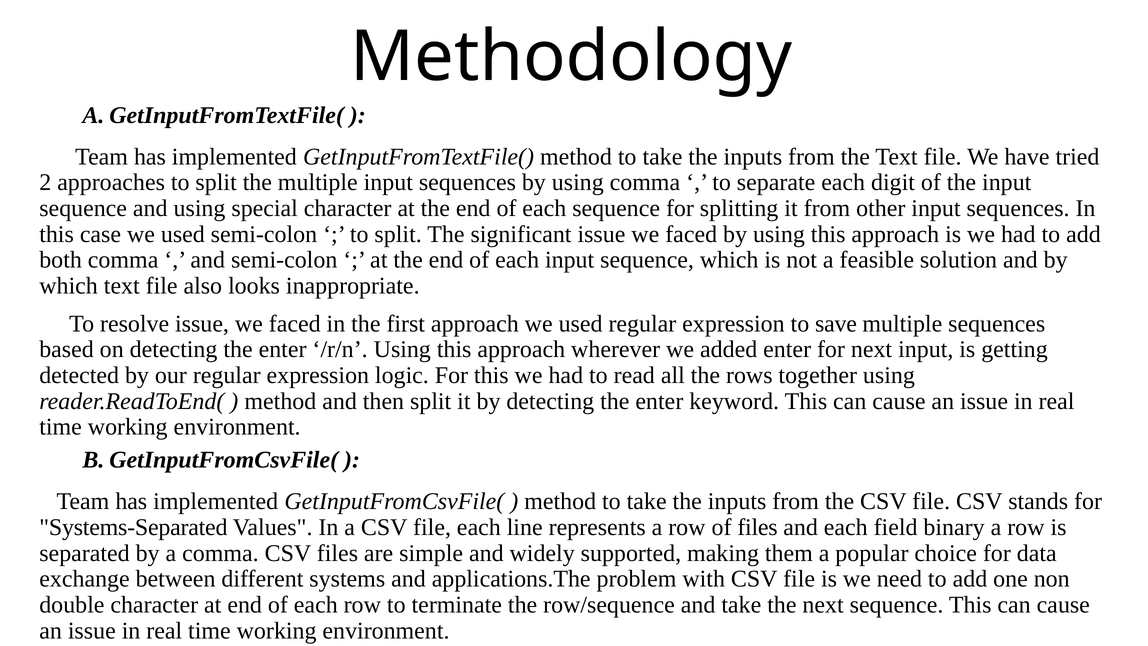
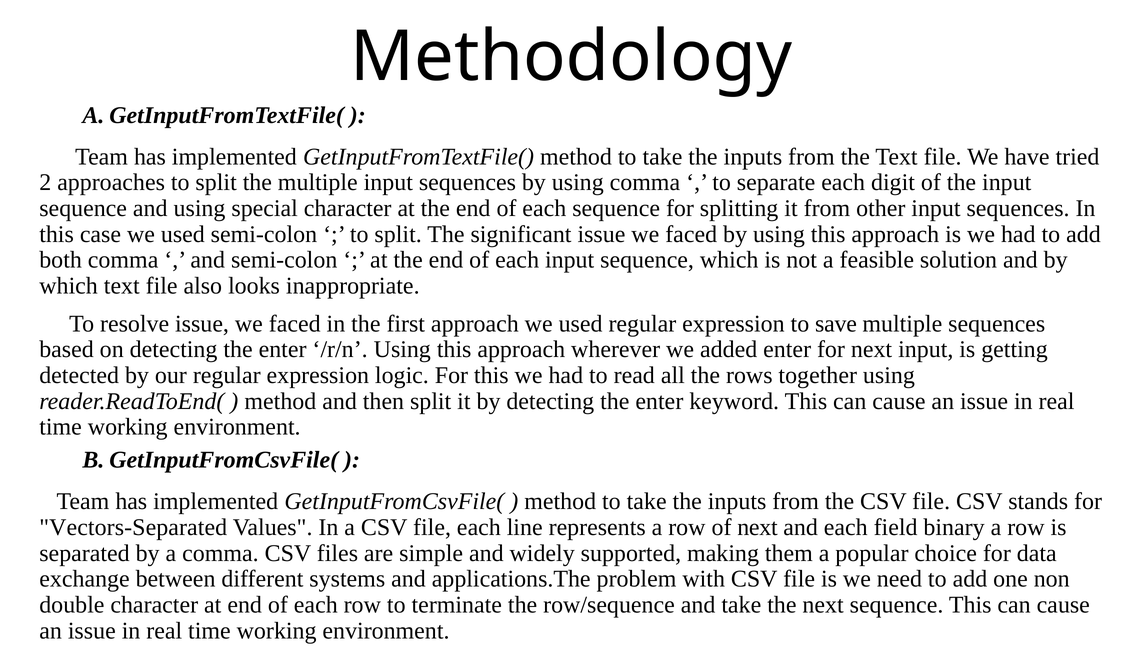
Systems-Separated: Systems-Separated -> Vectors-Separated
of files: files -> next
